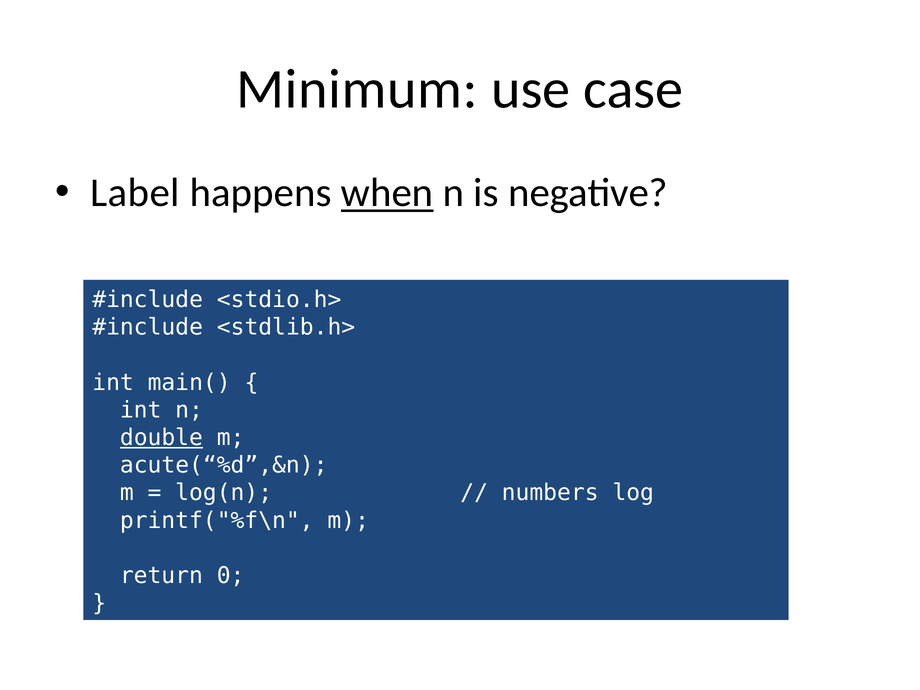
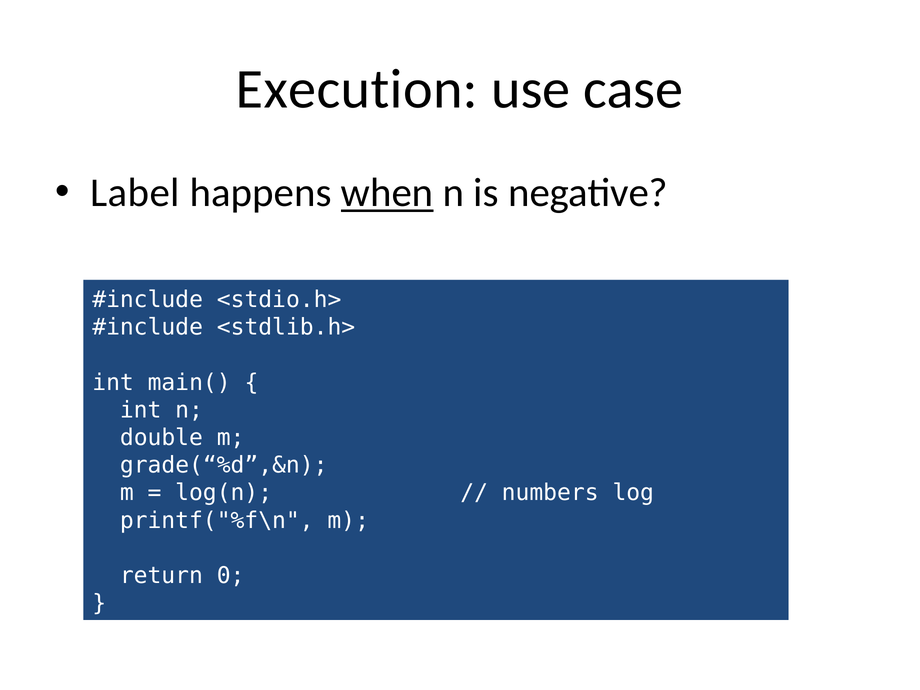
Minimum: Minimum -> Execution
double underline: present -> none
acute(“%d”,&n: acute(“%d”,&n -> grade(“%d”,&n
